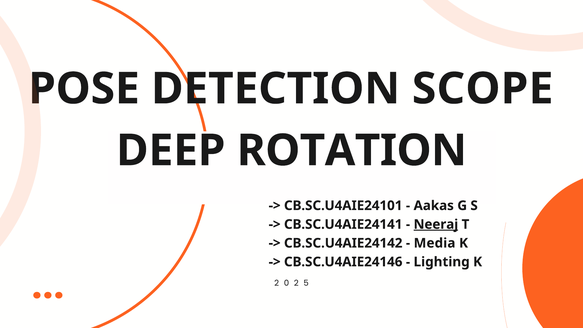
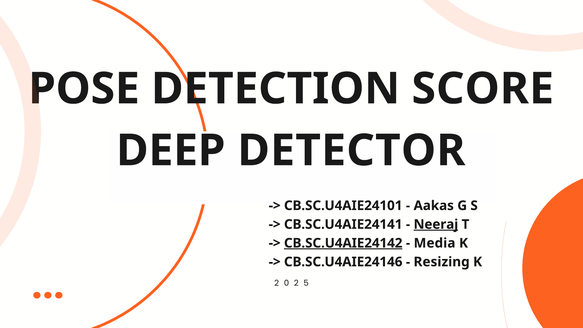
SCOPE: SCOPE -> SCORE
ROTATION: ROTATION -> DETECTOR
CB.SC.U4AIE24142 underline: none -> present
Lighting: Lighting -> Resizing
